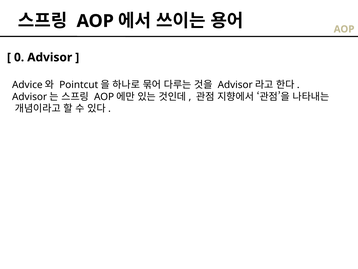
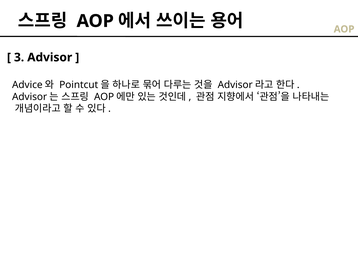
0: 0 -> 3
